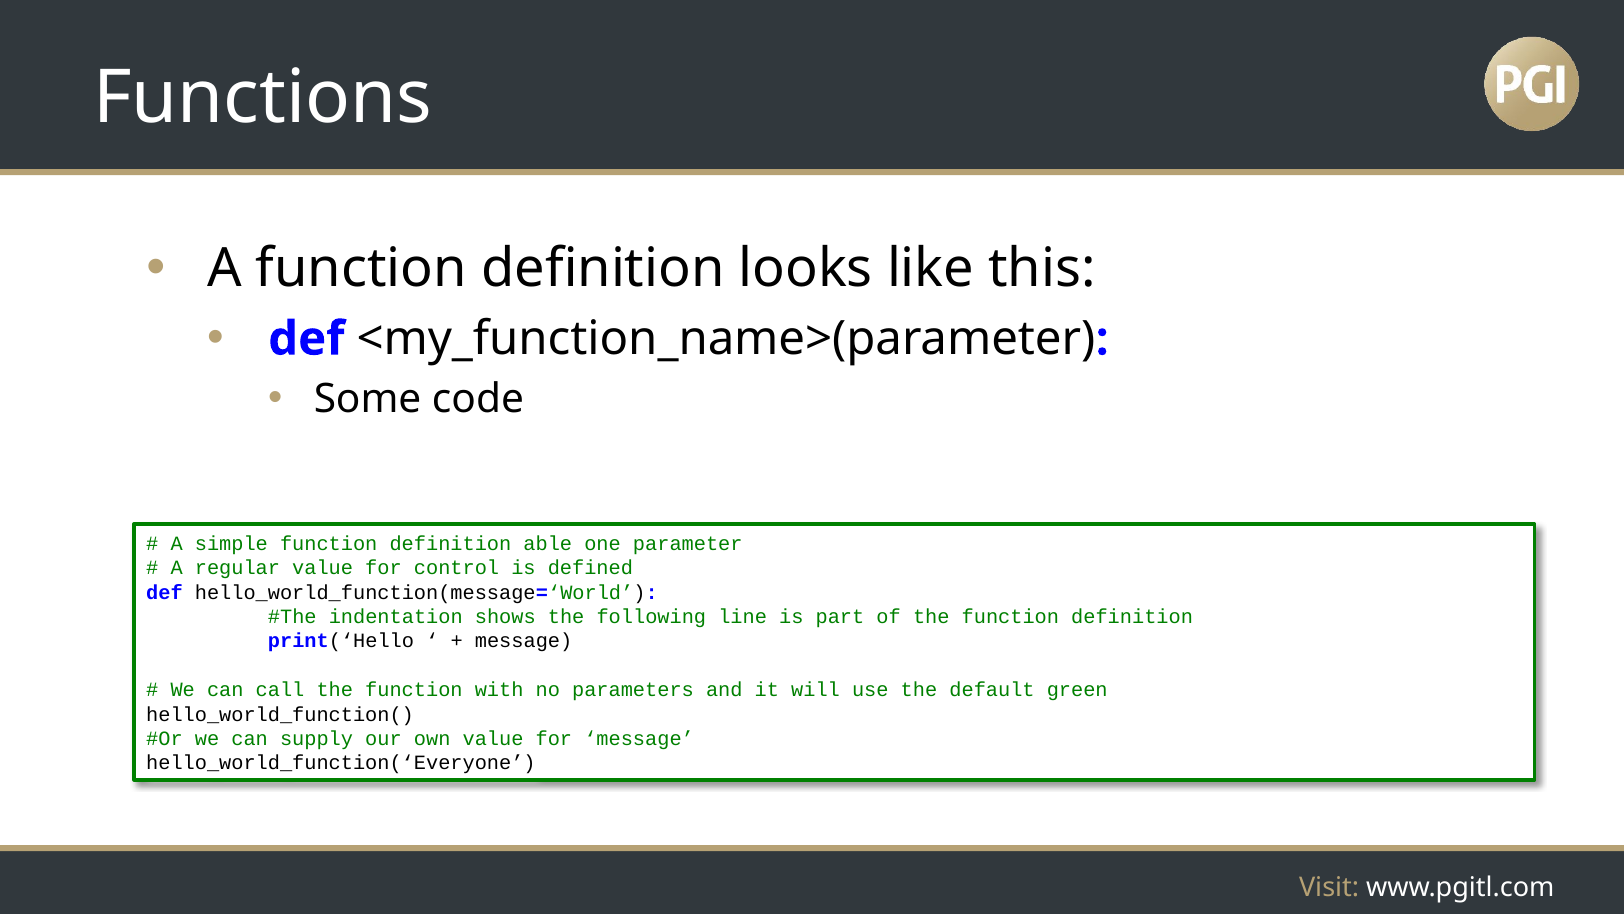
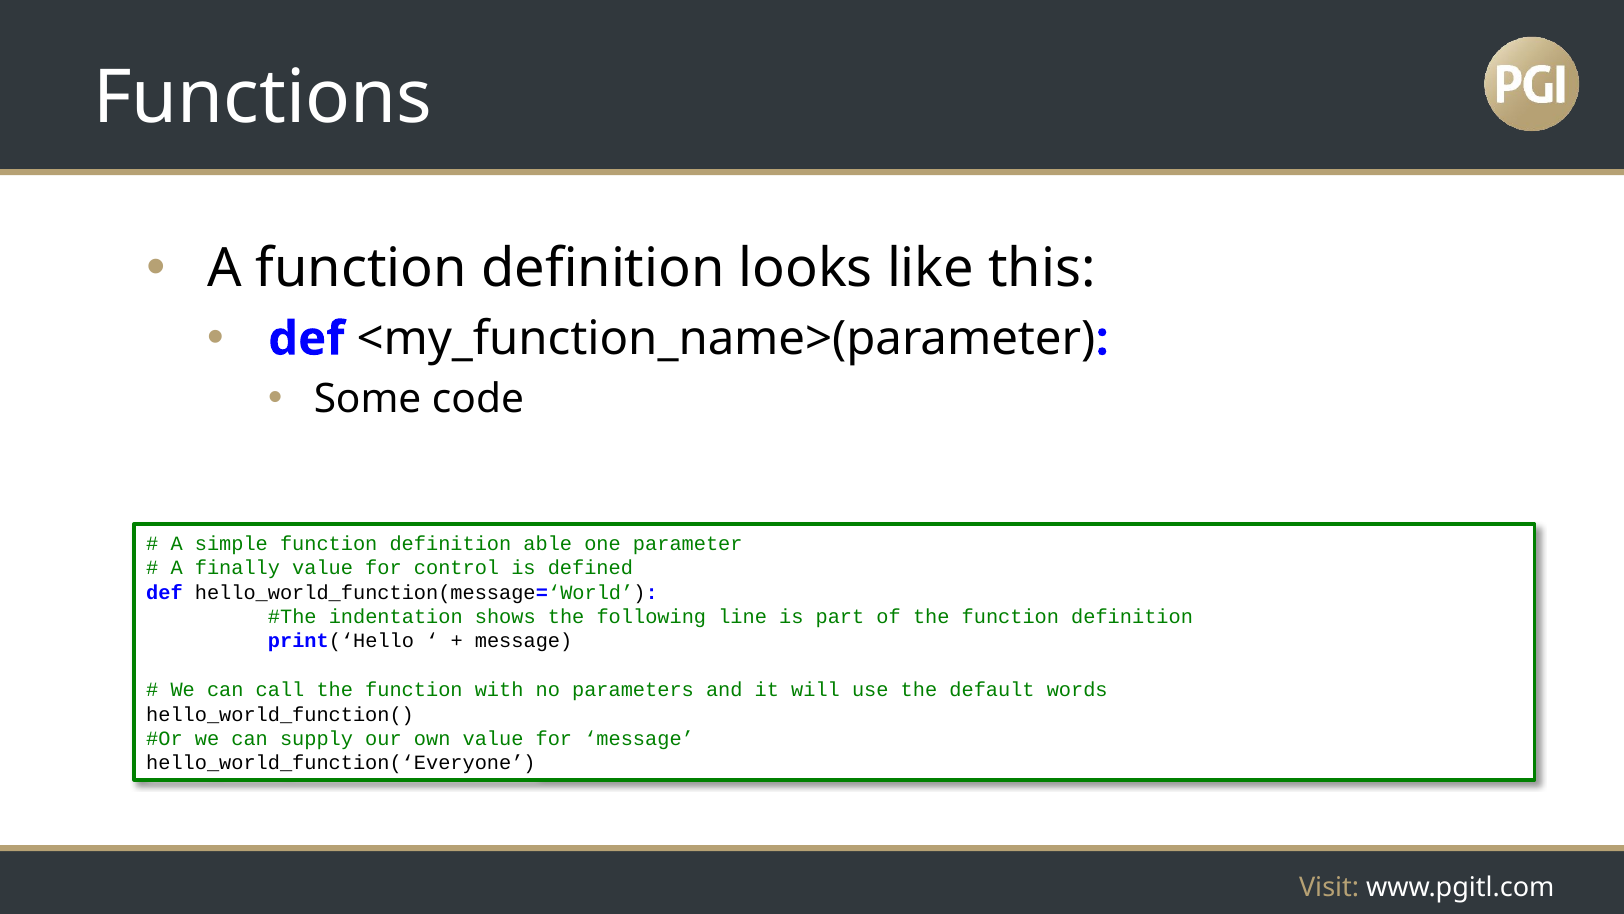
regular: regular -> finally
green: green -> words
